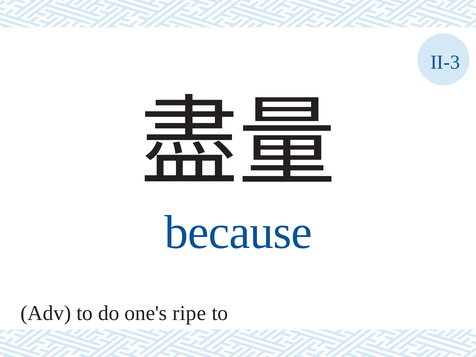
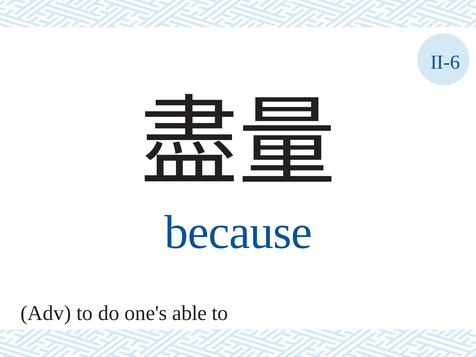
II-3: II-3 -> II-6
ripe: ripe -> able
